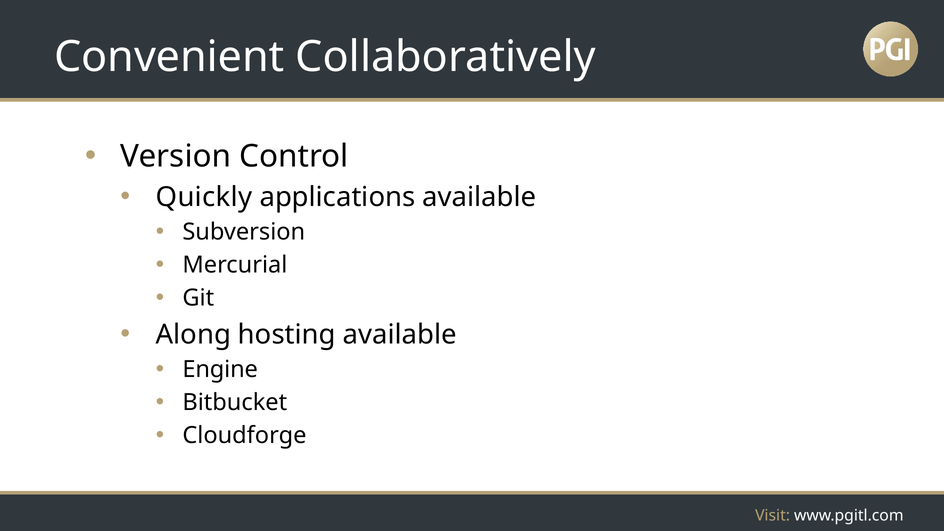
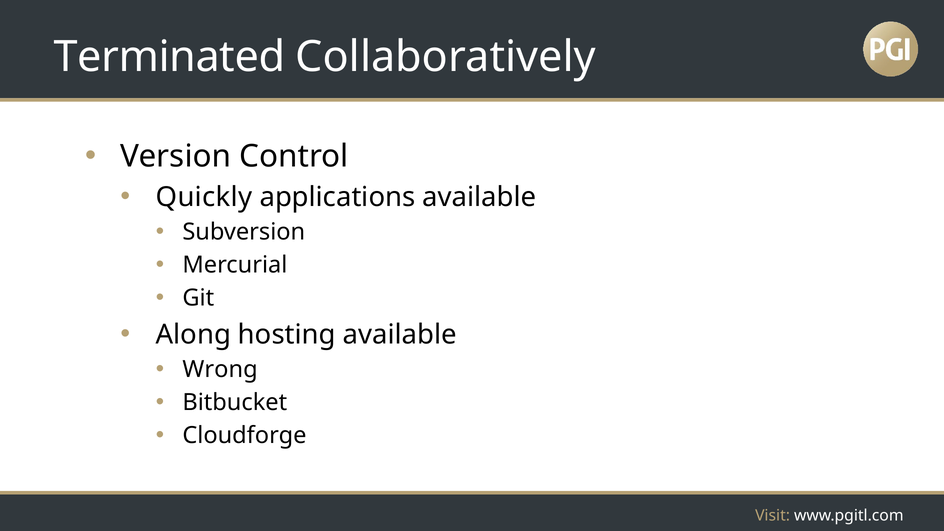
Convenient: Convenient -> Terminated
Engine: Engine -> Wrong
